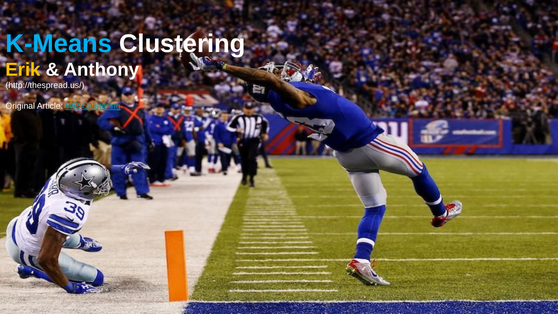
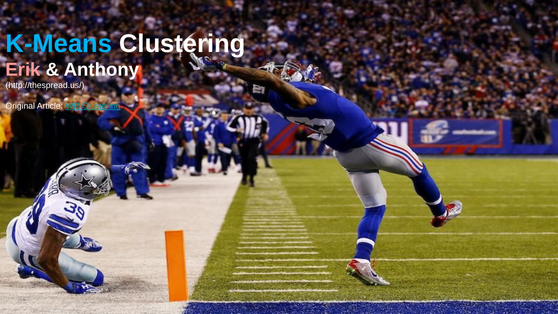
Erik colour: yellow -> pink
